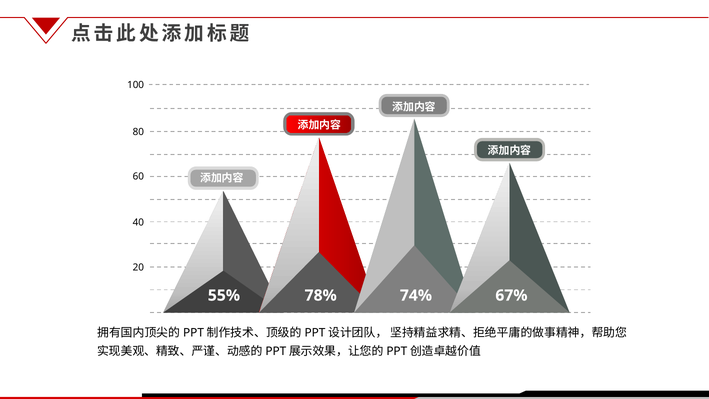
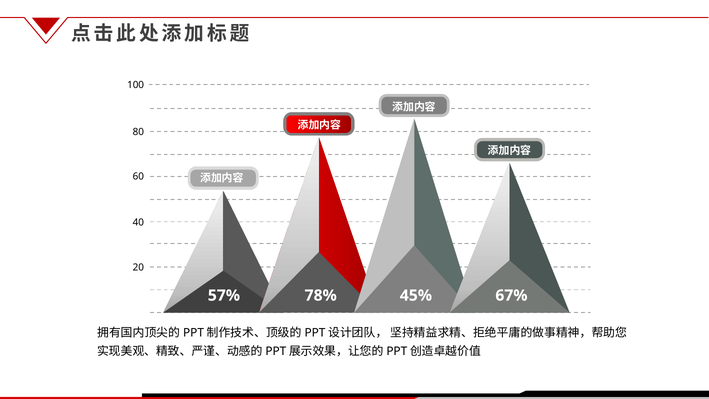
55%: 55% -> 57%
74%: 74% -> 45%
